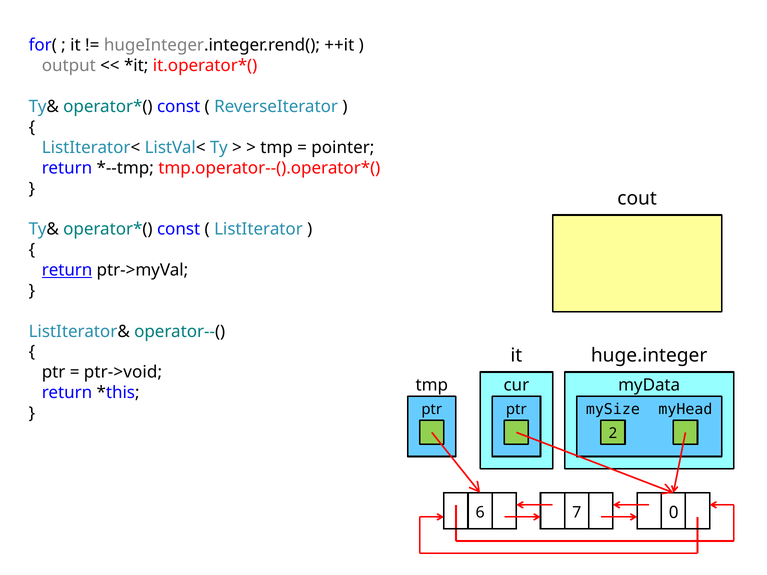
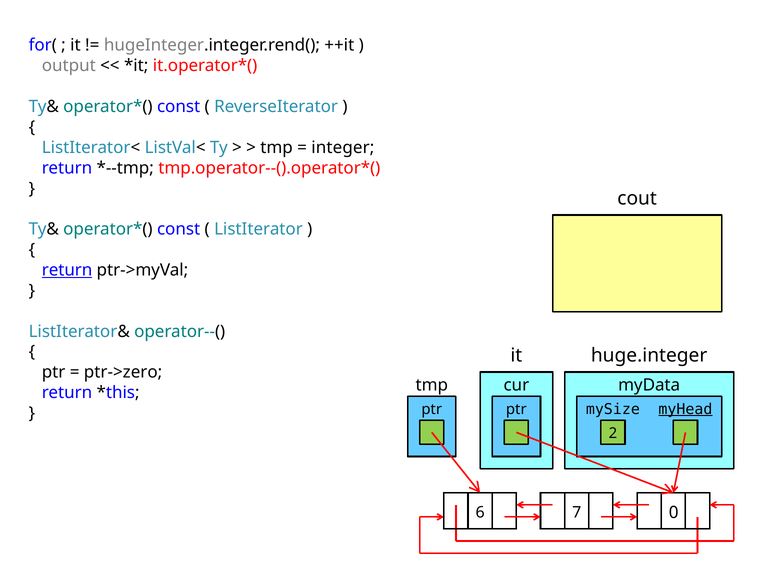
pointer: pointer -> integer
ptr->void: ptr->void -> ptr->zero
myHead underline: none -> present
